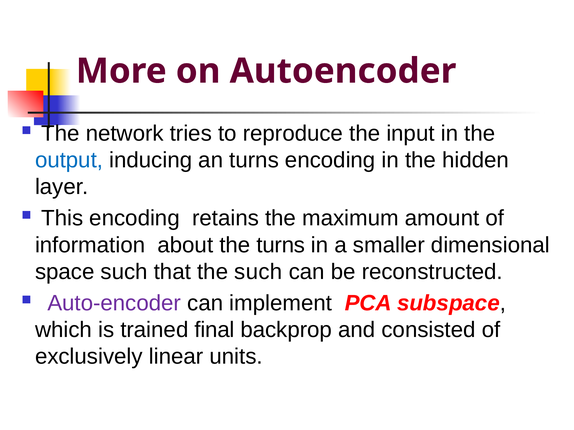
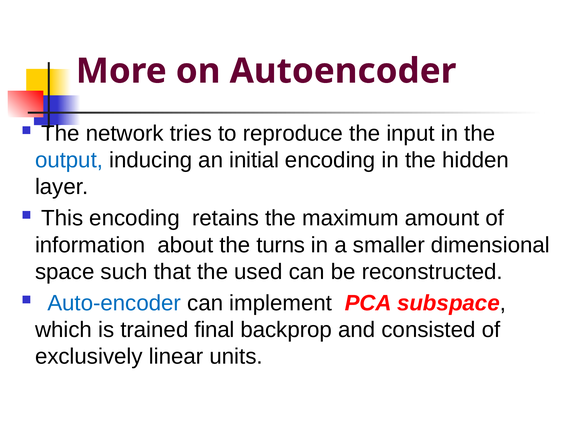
an turns: turns -> initial
the such: such -> used
Auto-encoder colour: purple -> blue
